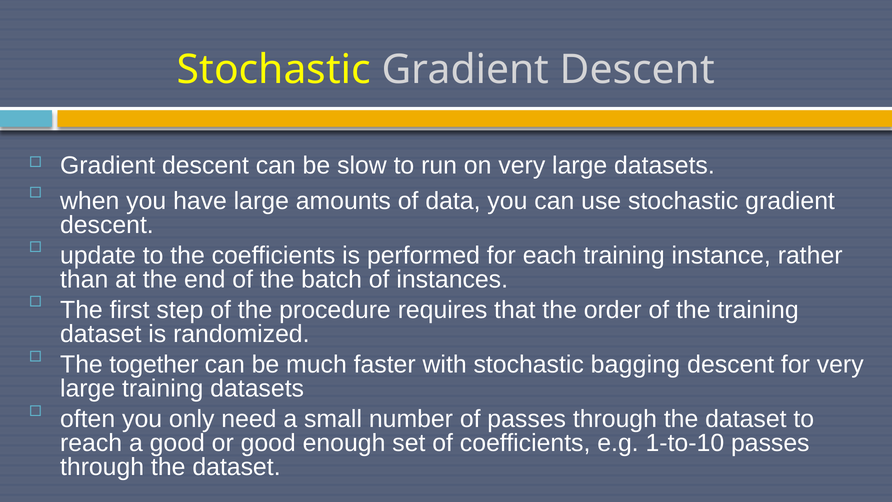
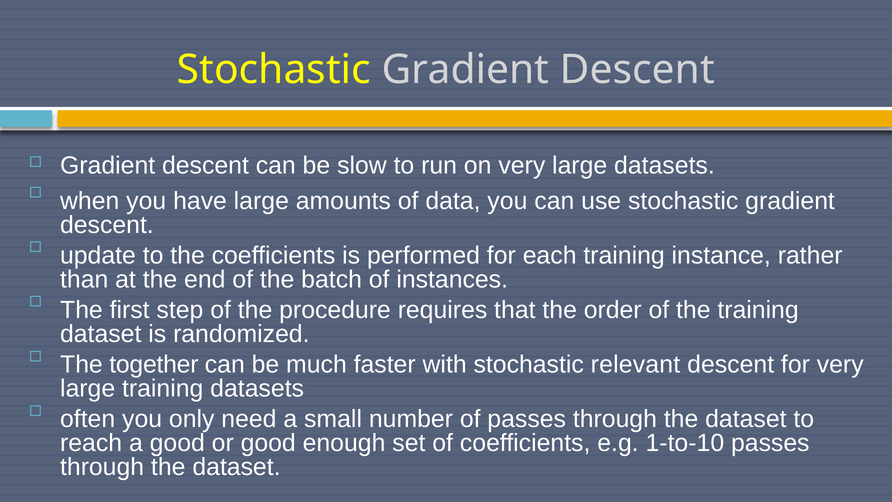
bagging: bagging -> relevant
